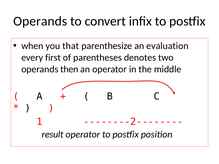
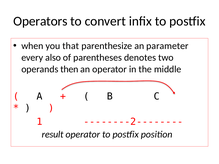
Operands at (40, 21): Operands -> Operators
evaluation: evaluation -> parameter
first: first -> also
